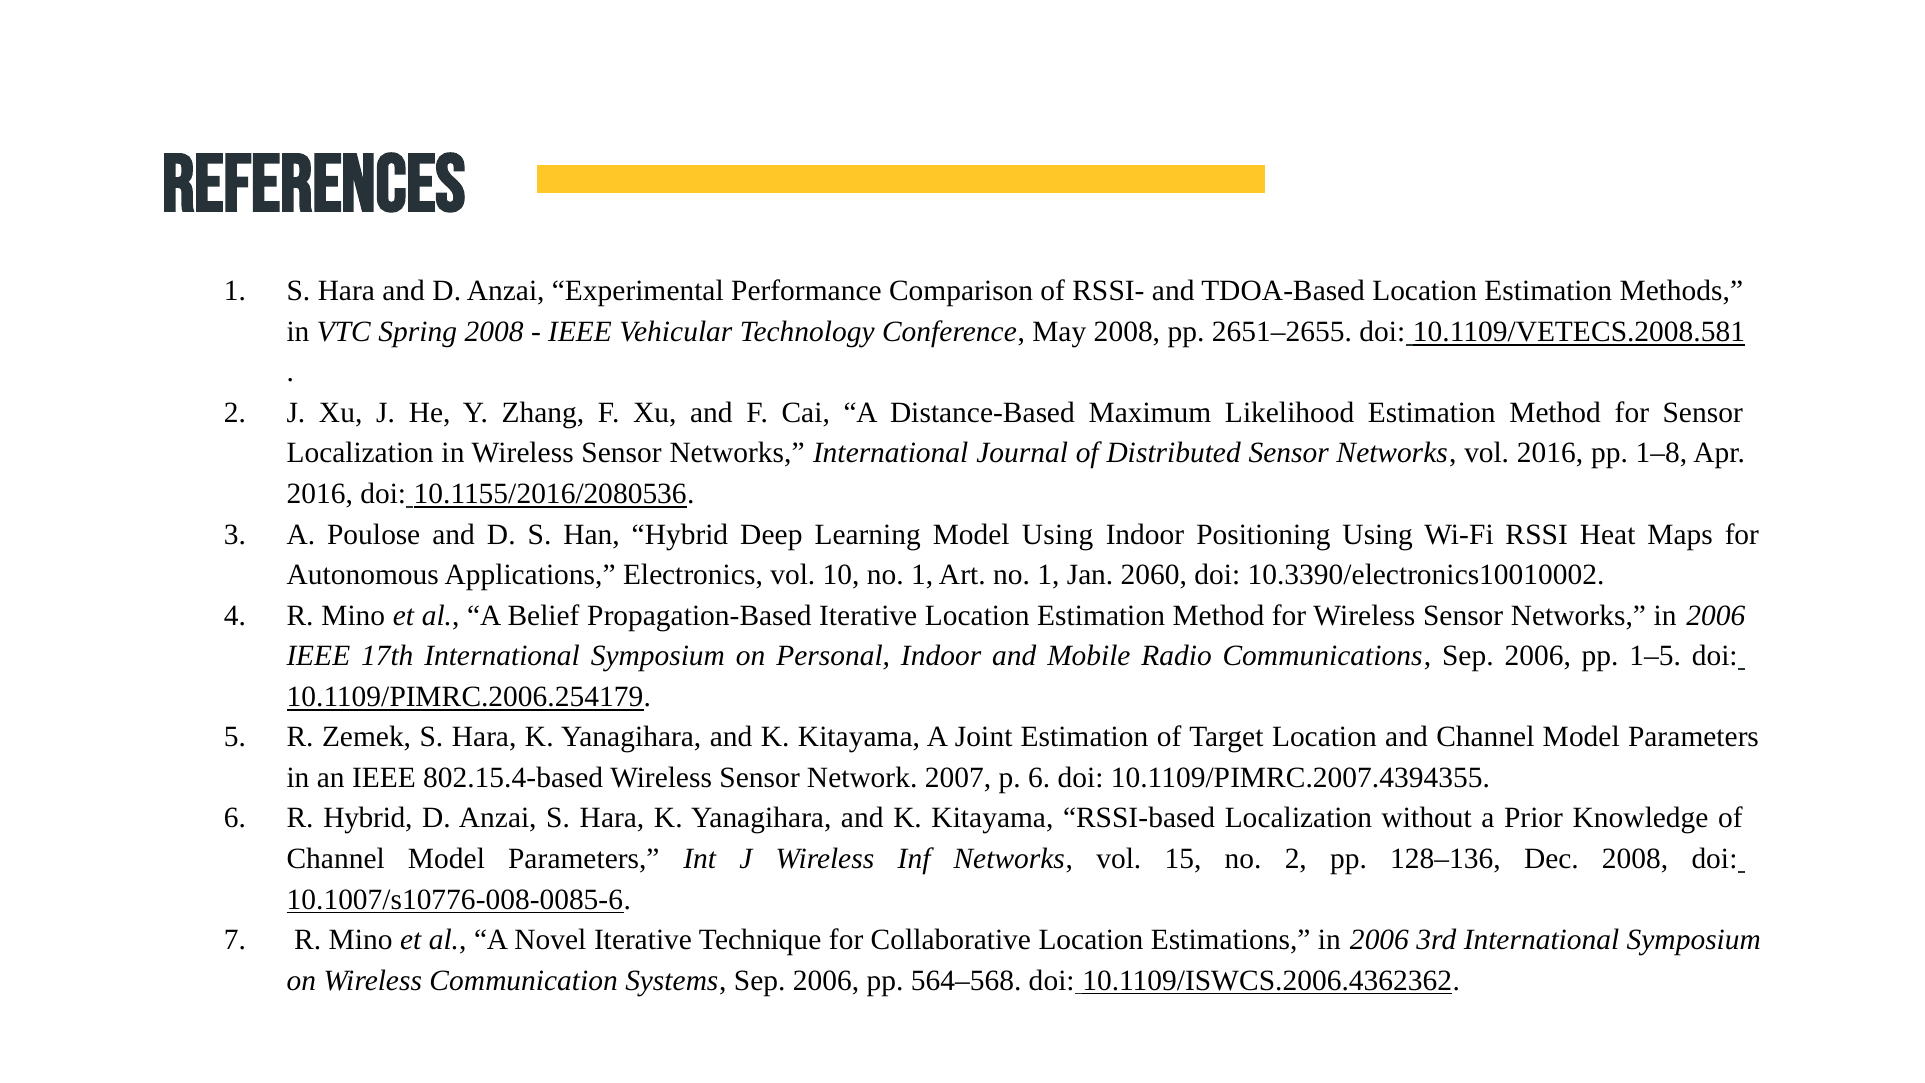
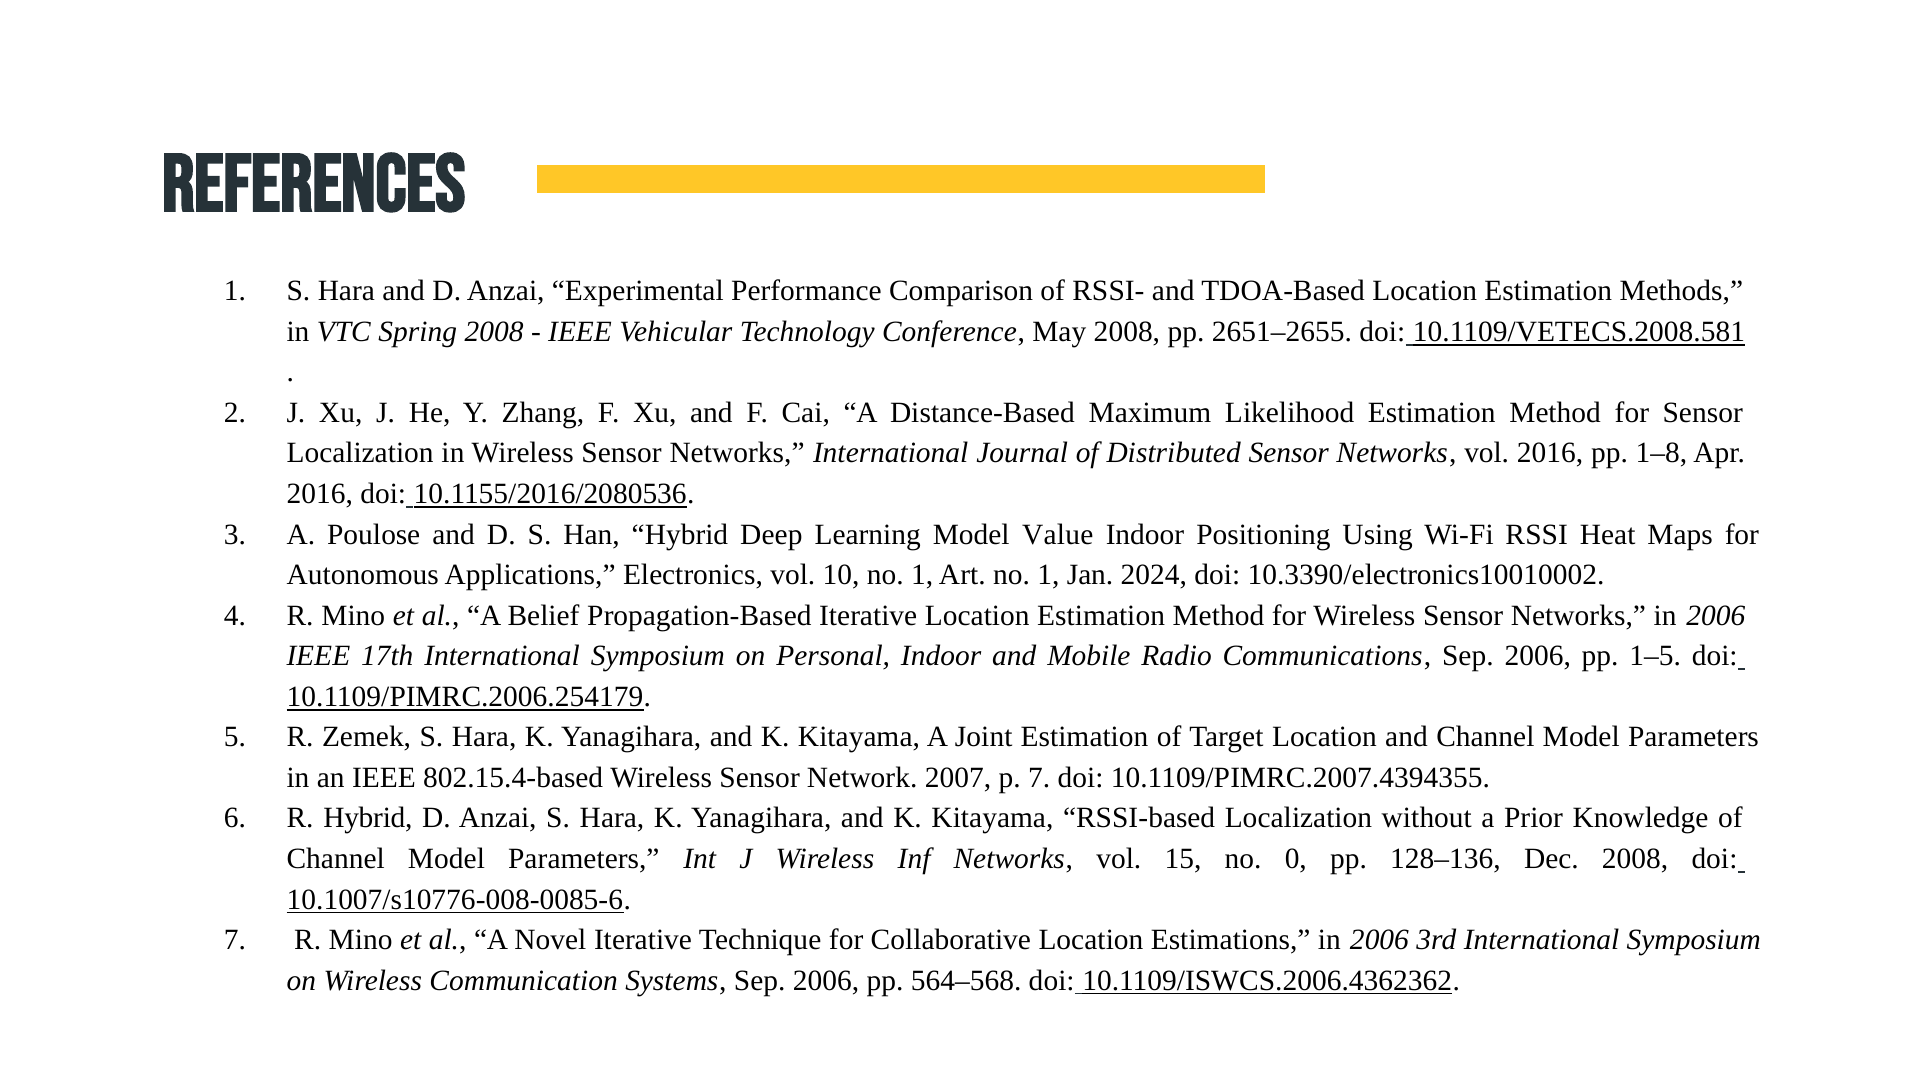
Model Using: Using -> Value
2060: 2060 -> 2024
p 6: 6 -> 7
no 2: 2 -> 0
